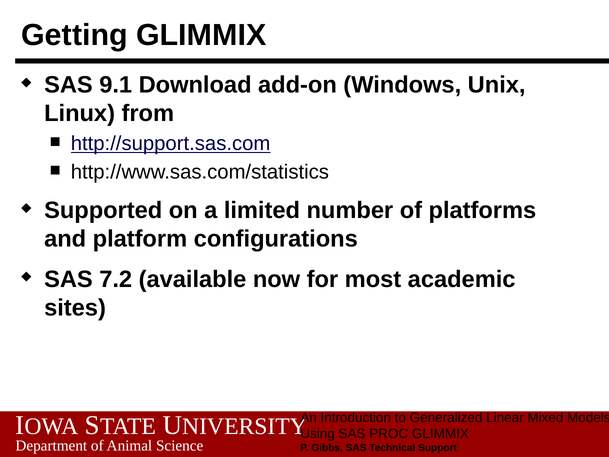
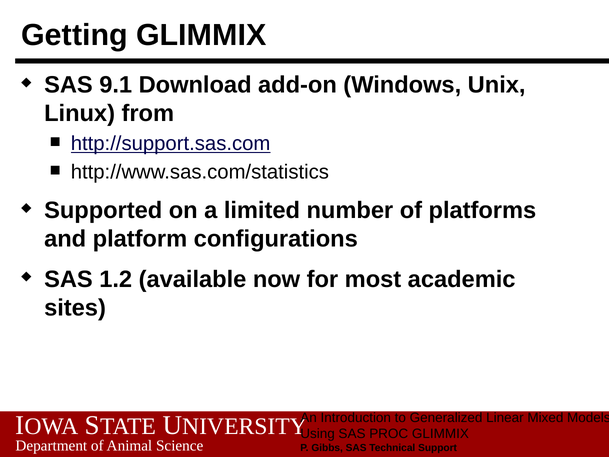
7.2: 7.2 -> 1.2
